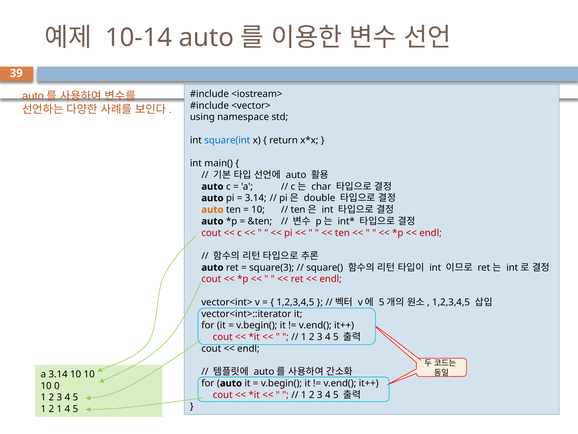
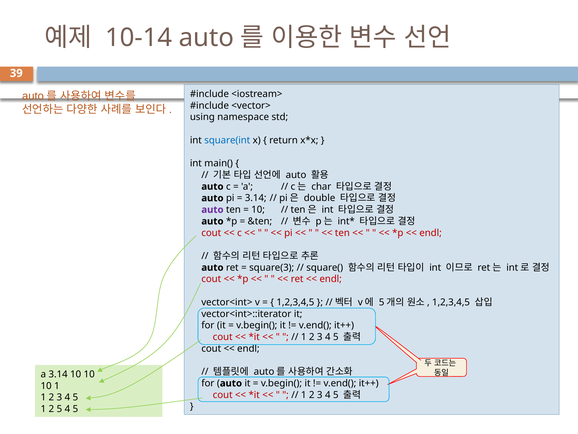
auto at (212, 209) colour: orange -> purple
10 0: 0 -> 1
2 1: 1 -> 5
